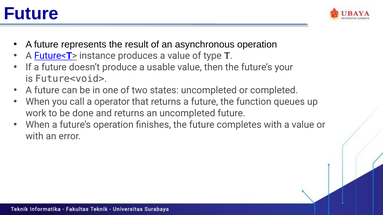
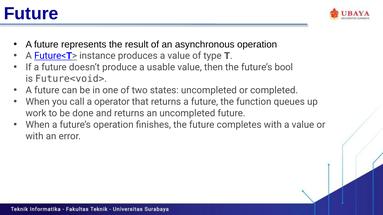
your: your -> bool
